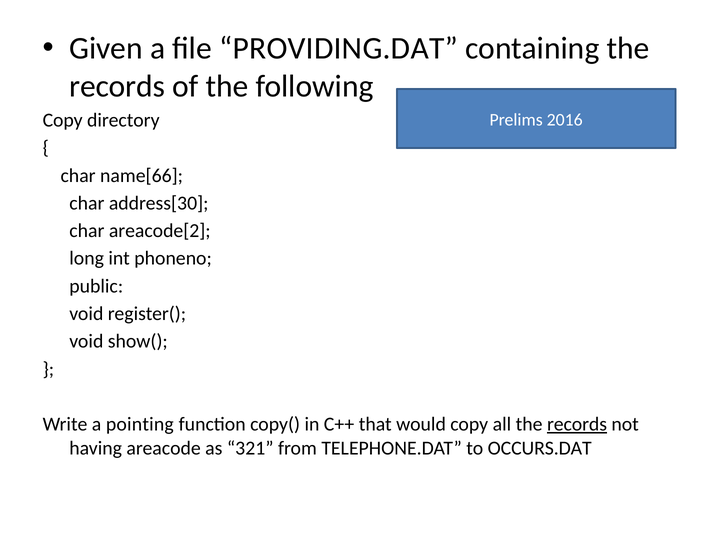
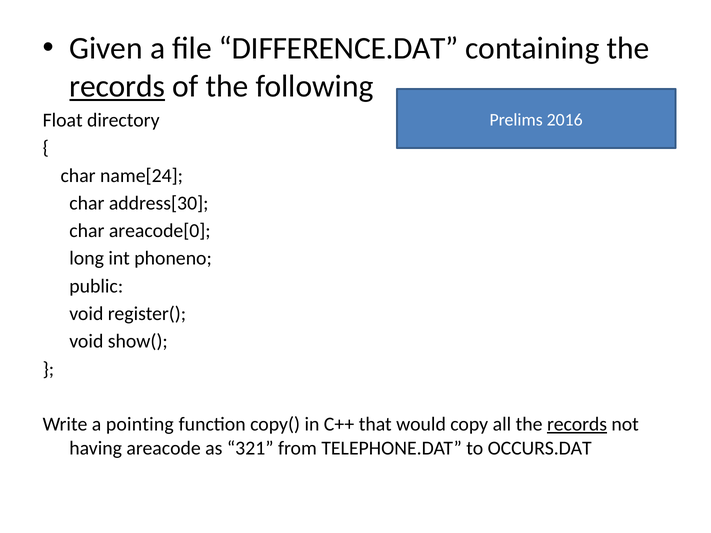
PROVIDING.DAT: PROVIDING.DAT -> DIFFERENCE.DAT
records at (117, 86) underline: none -> present
Copy at (63, 120): Copy -> Float
name[66: name[66 -> name[24
areacode[2: areacode[2 -> areacode[0
